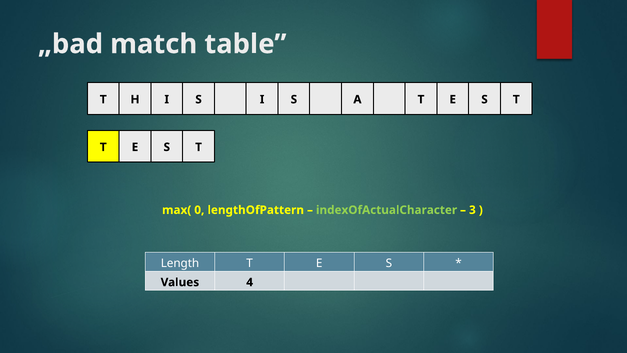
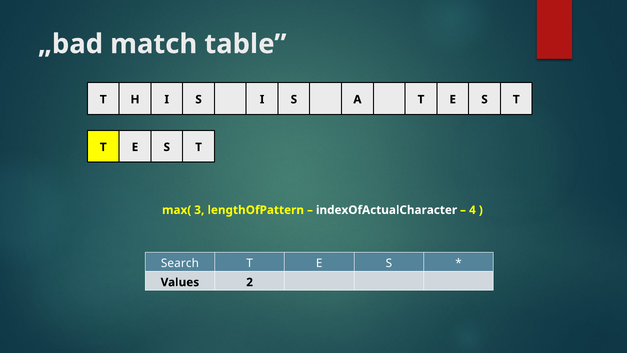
0: 0 -> 3
indexOfActualCharacter colour: light green -> white
3: 3 -> 4
Length: Length -> Search
4: 4 -> 2
